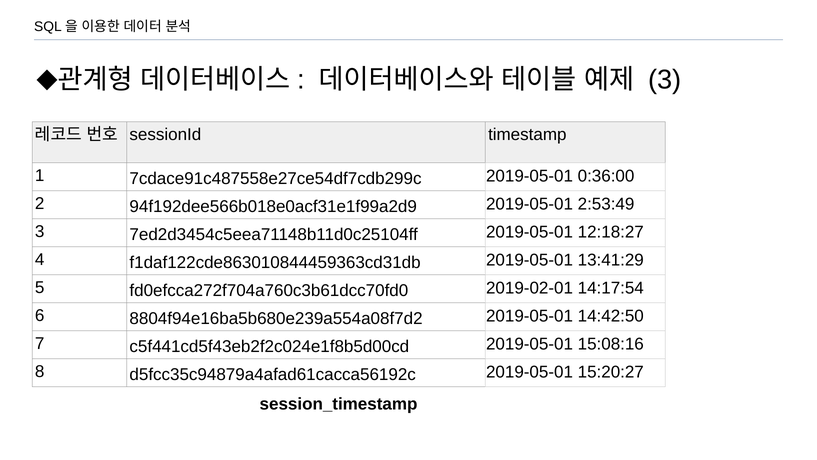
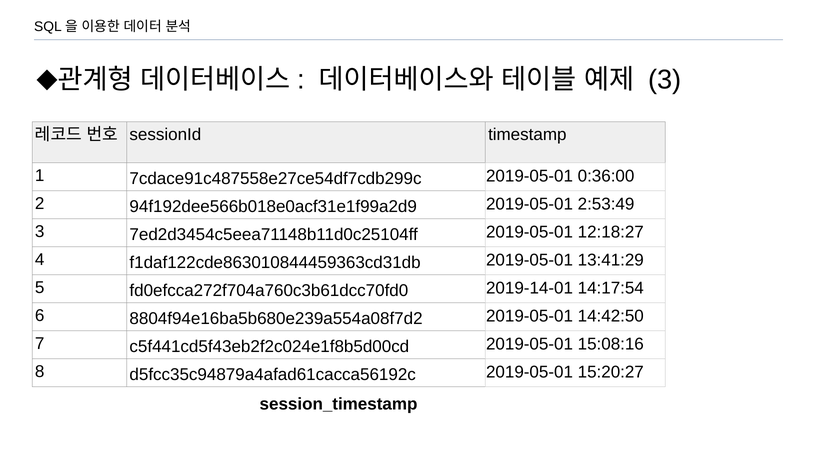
2019-02-01: 2019-02-01 -> 2019-14-01
